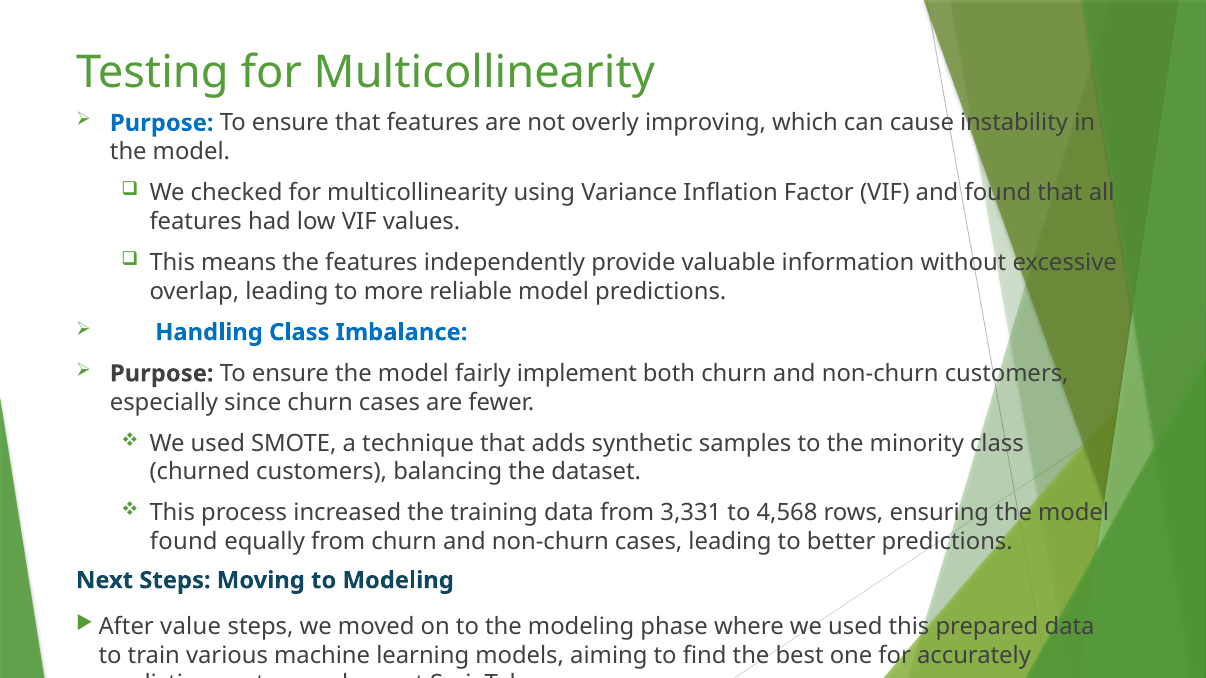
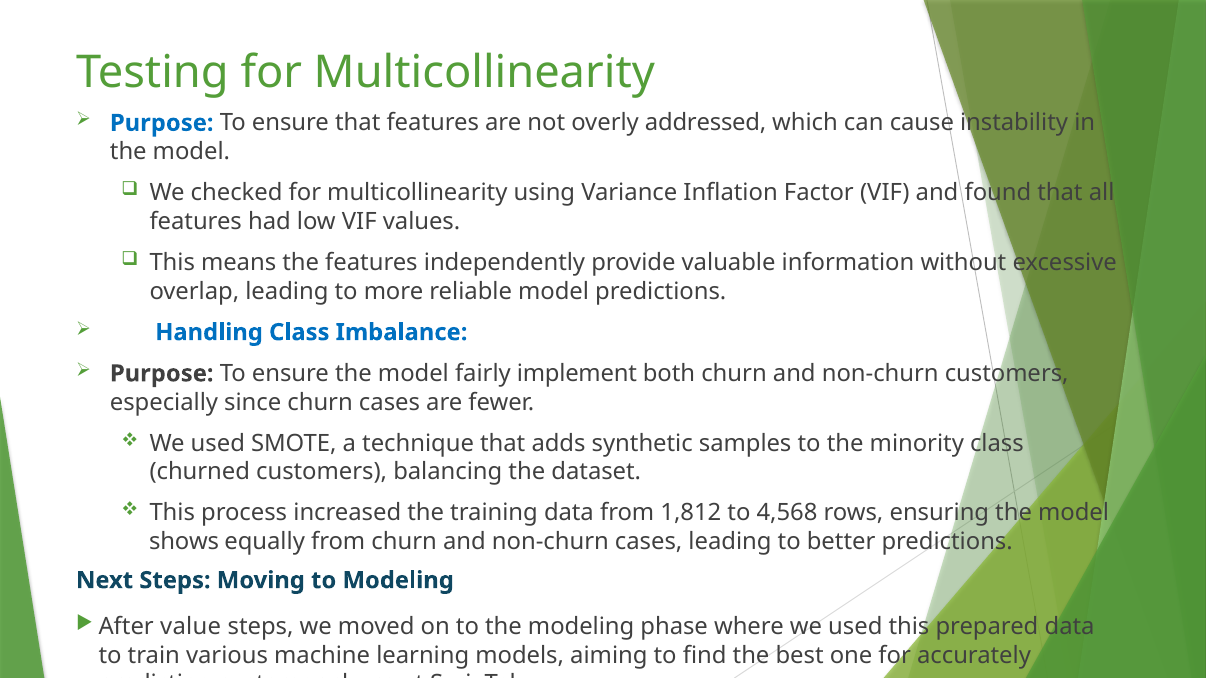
improving: improving -> addressed
3,331: 3,331 -> 1,812
found at (184, 542): found -> shows
